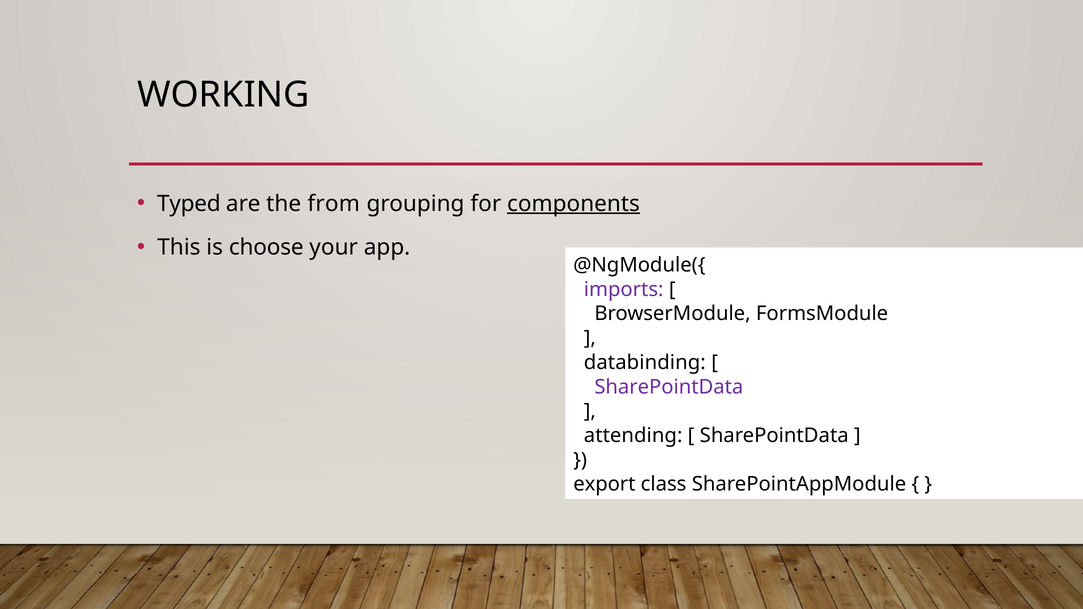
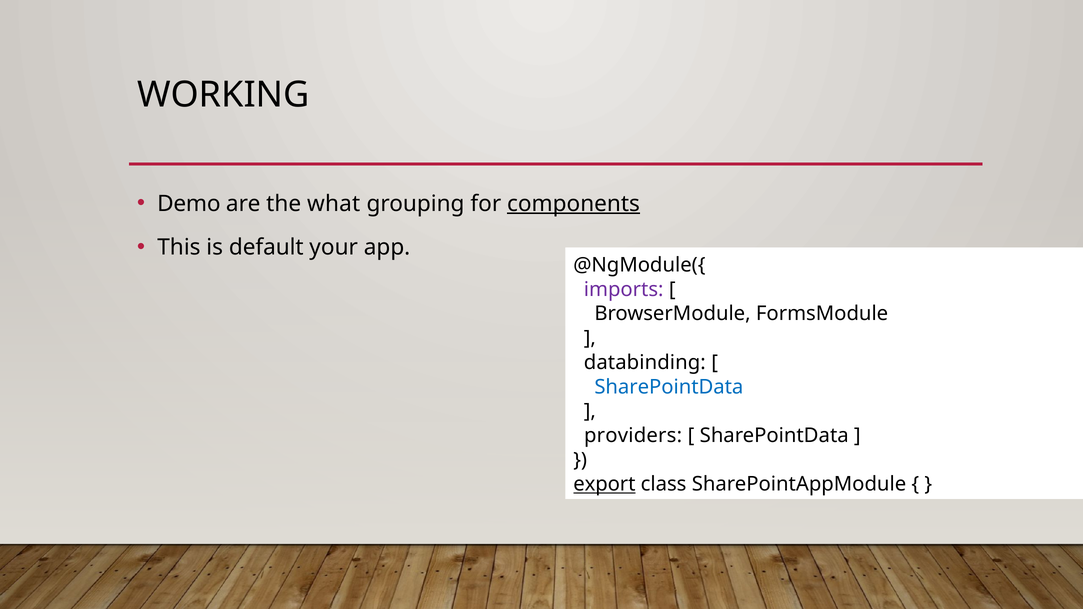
Typed: Typed -> Demo
from: from -> what
choose: choose -> default
SharePointData at (669, 387) colour: purple -> blue
attending: attending -> providers
export underline: none -> present
